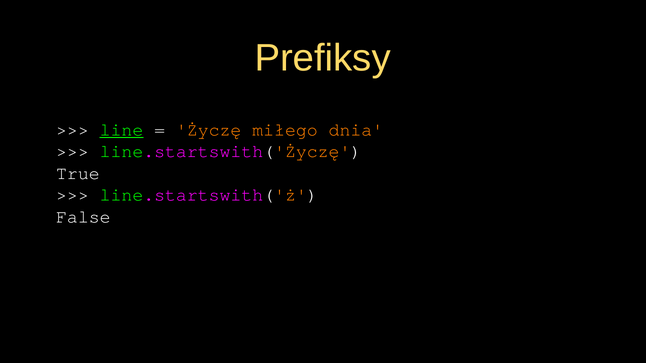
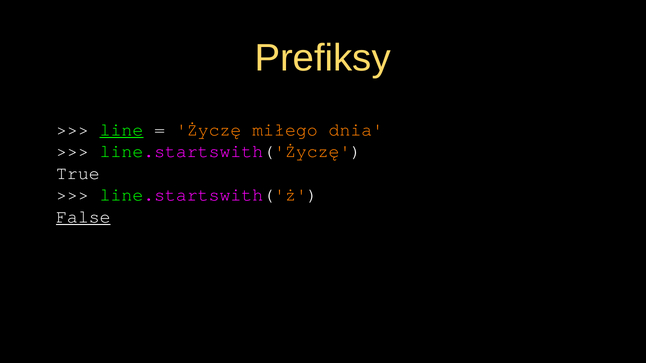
False underline: none -> present
